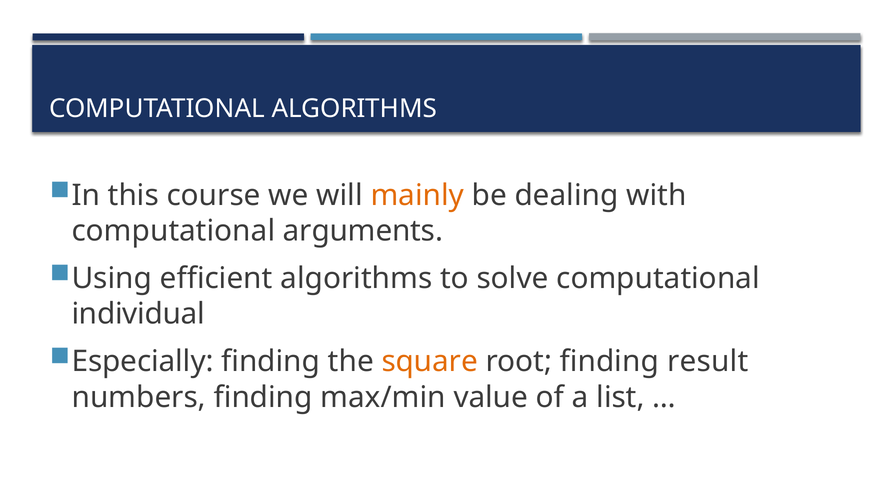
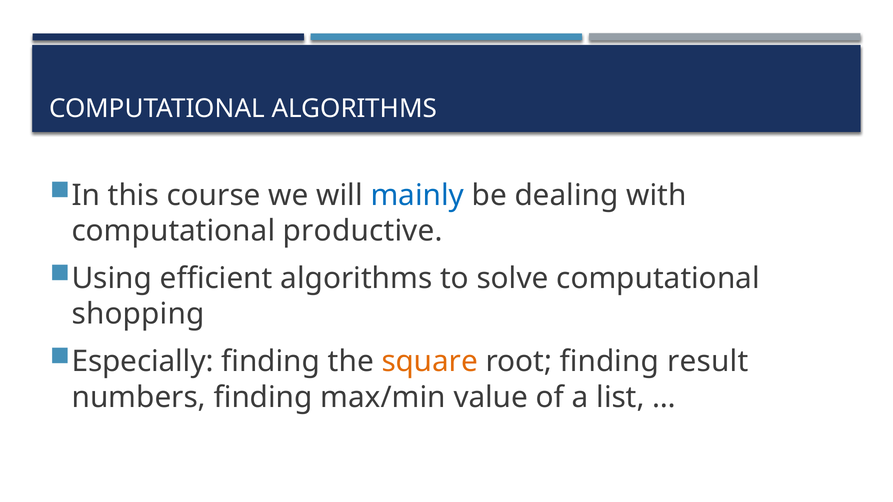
mainly colour: orange -> blue
arguments: arguments -> productive
individual: individual -> shopping
